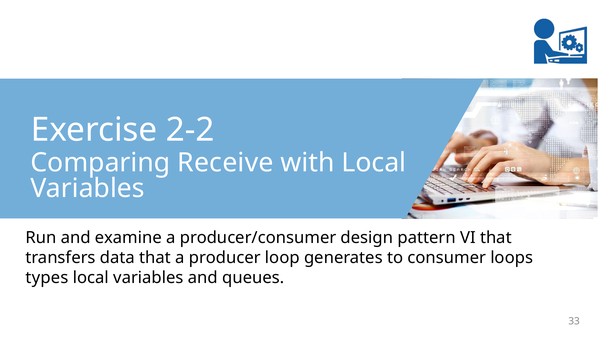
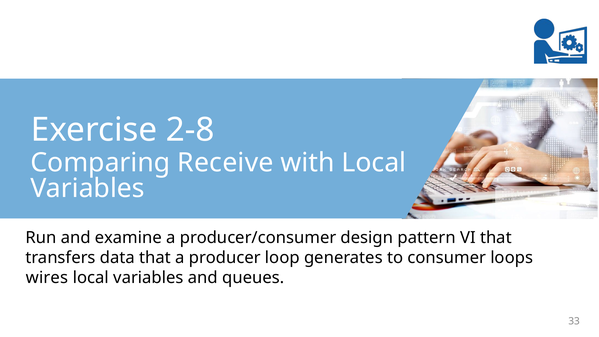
2-2: 2-2 -> 2-8
types: types -> wires
